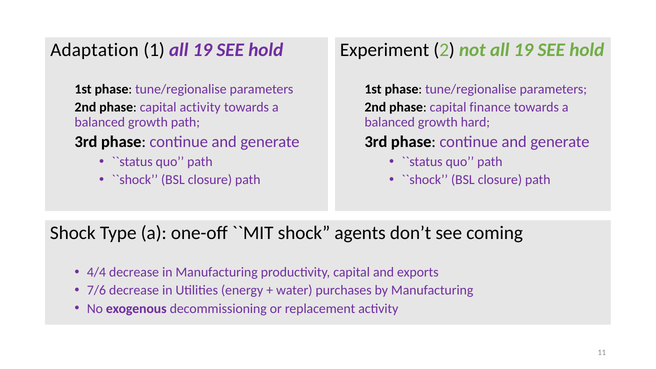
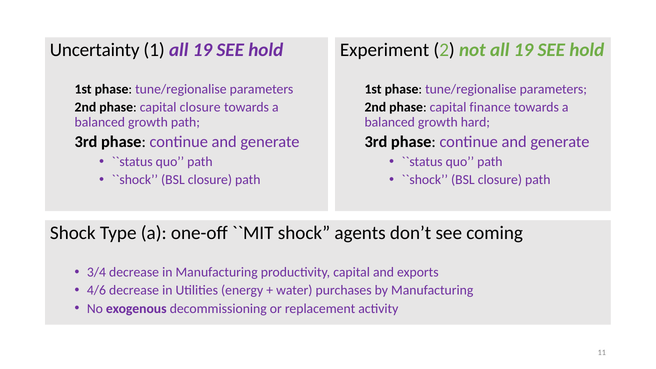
Adaptation: Adaptation -> Uncertainty
capital activity: activity -> closure
4/4: 4/4 -> 3/4
7/6: 7/6 -> 4/6
